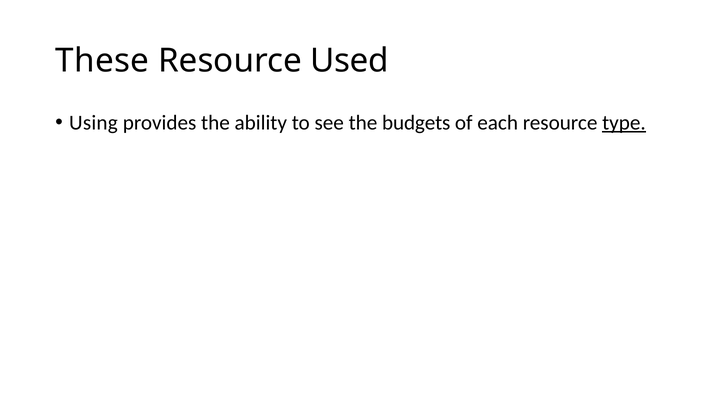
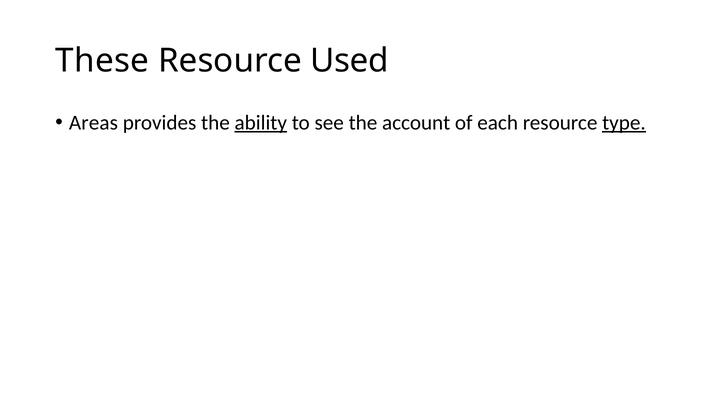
Using: Using -> Areas
ability underline: none -> present
budgets: budgets -> account
